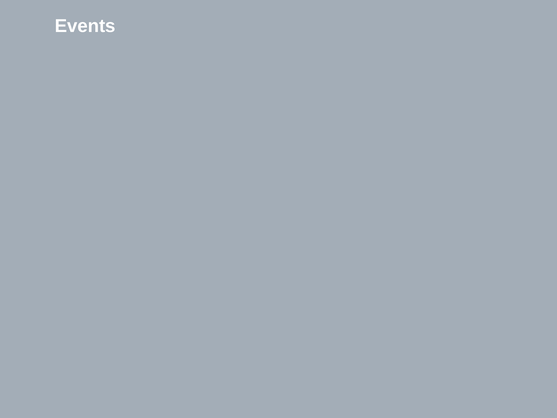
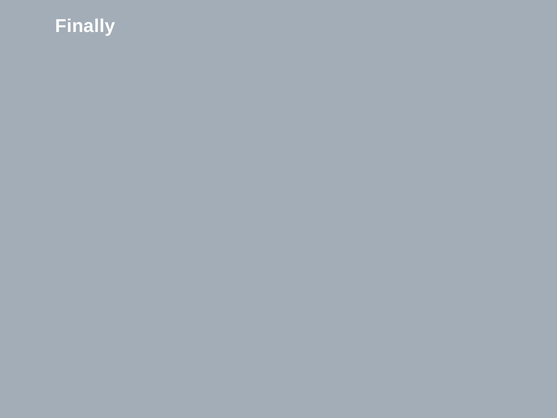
Events: Events -> Finally
